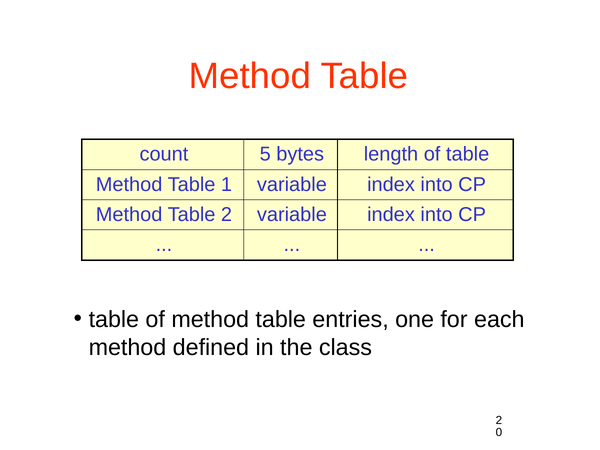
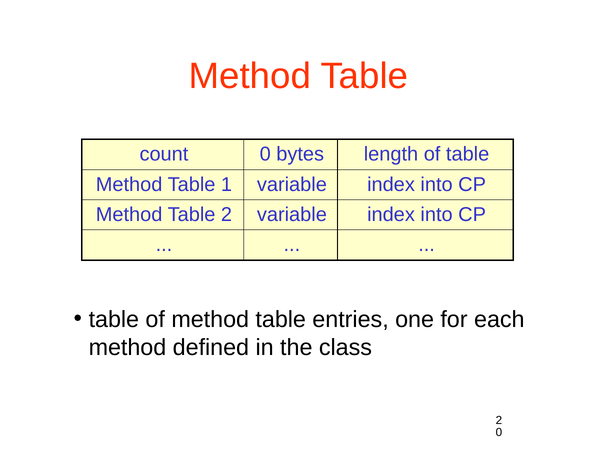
count 5: 5 -> 0
